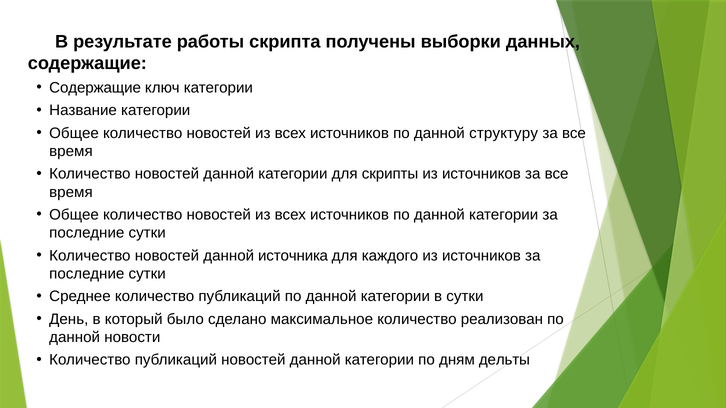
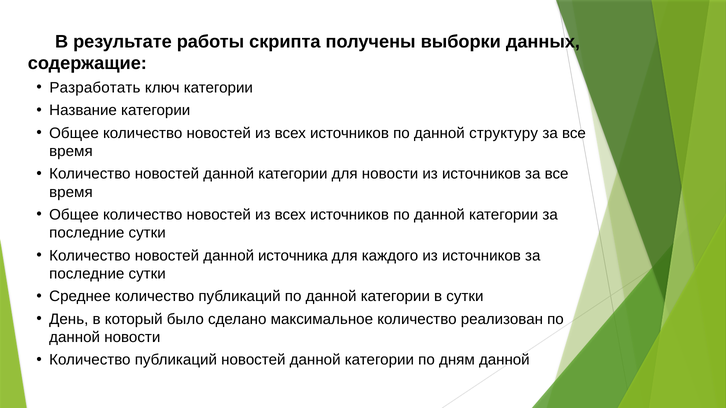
Содержащие at (95, 88): Содержащие -> Разработать
для скрипты: скрипты -> новости
дням дельты: дельты -> данной
